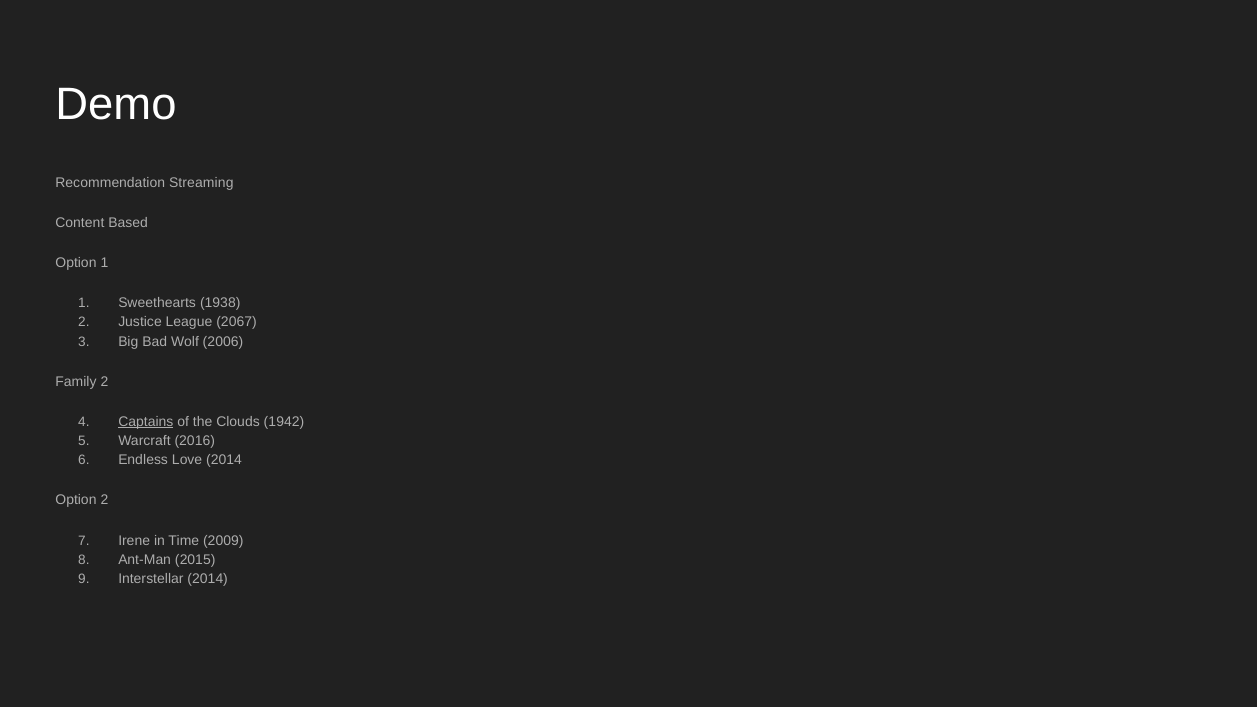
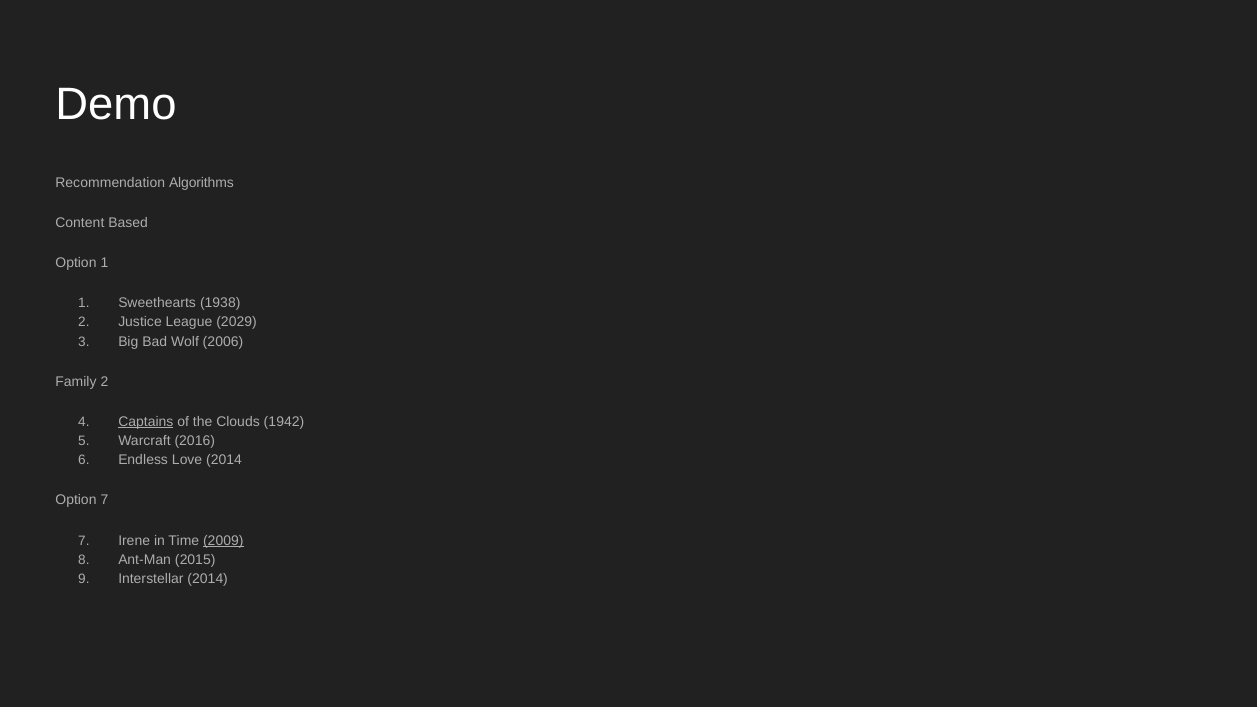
Streaming: Streaming -> Algorithms
2067: 2067 -> 2029
Option 2: 2 -> 7
2009 underline: none -> present
